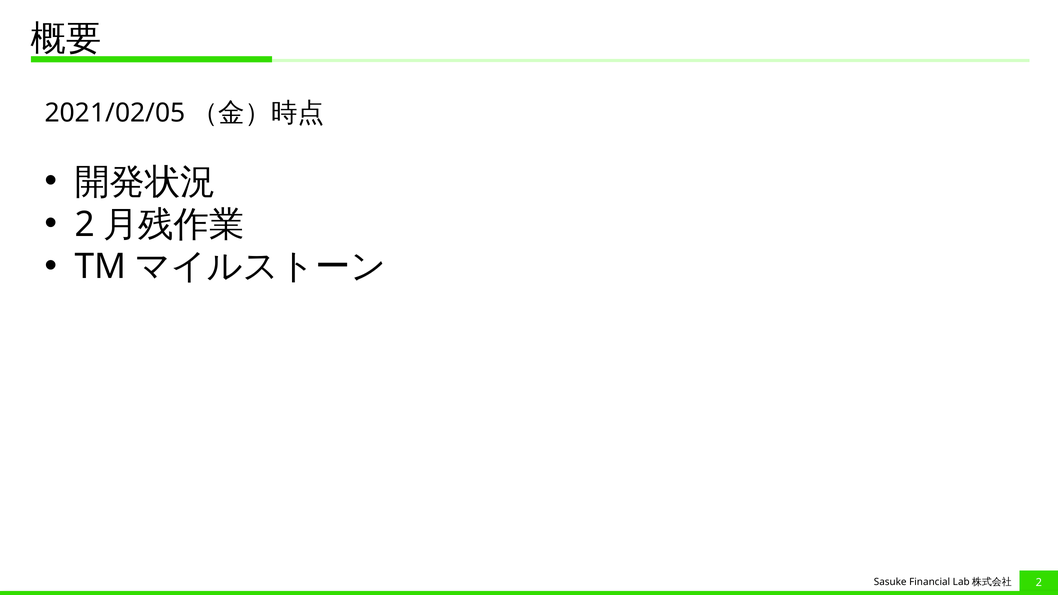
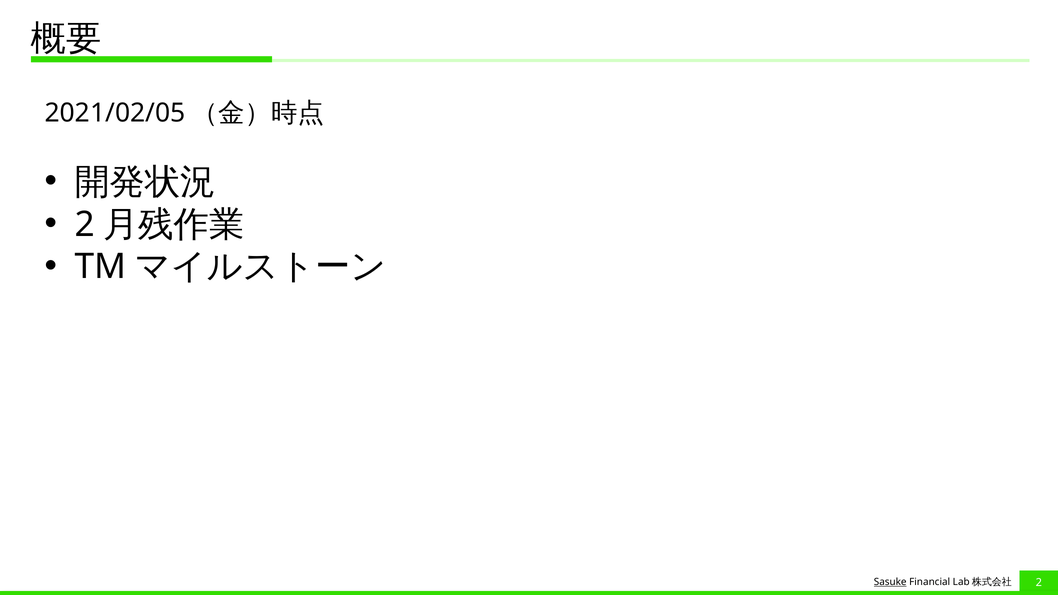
Sasuke underline: none -> present
